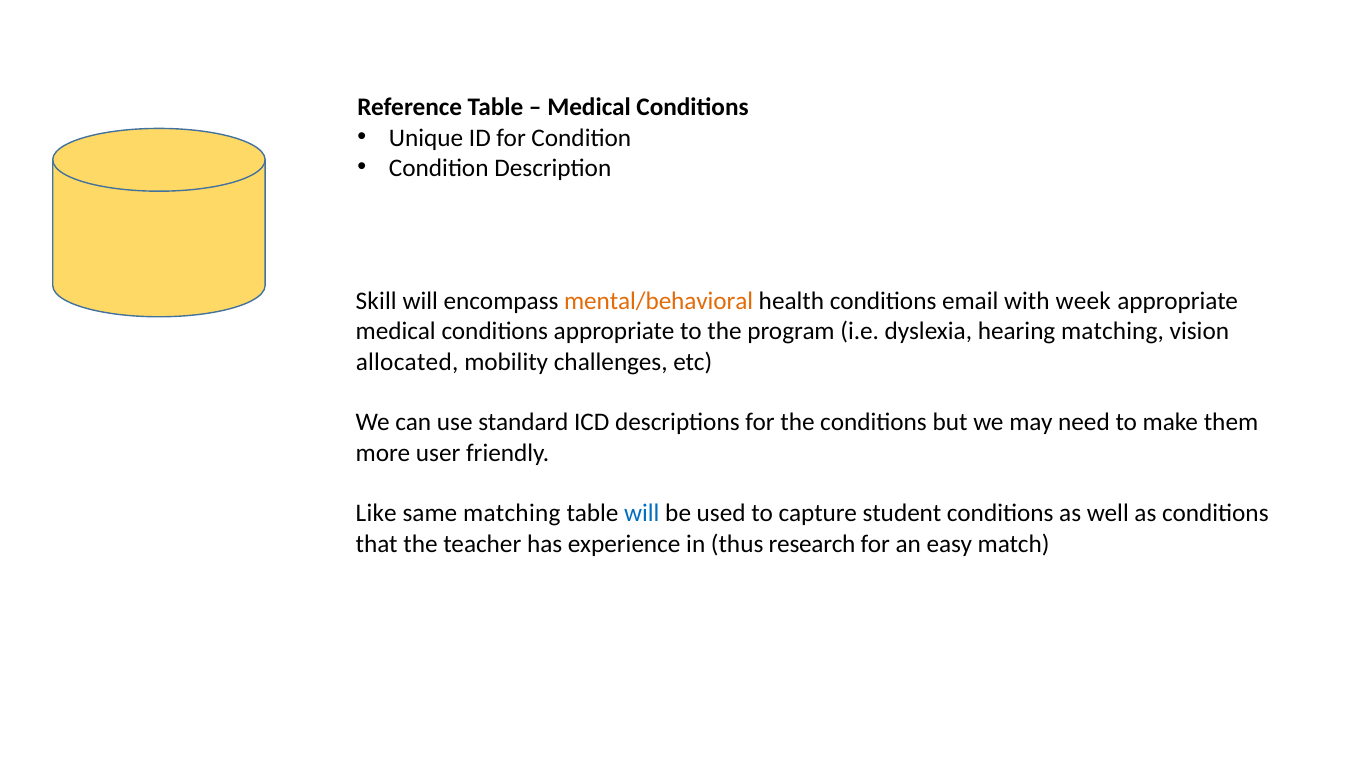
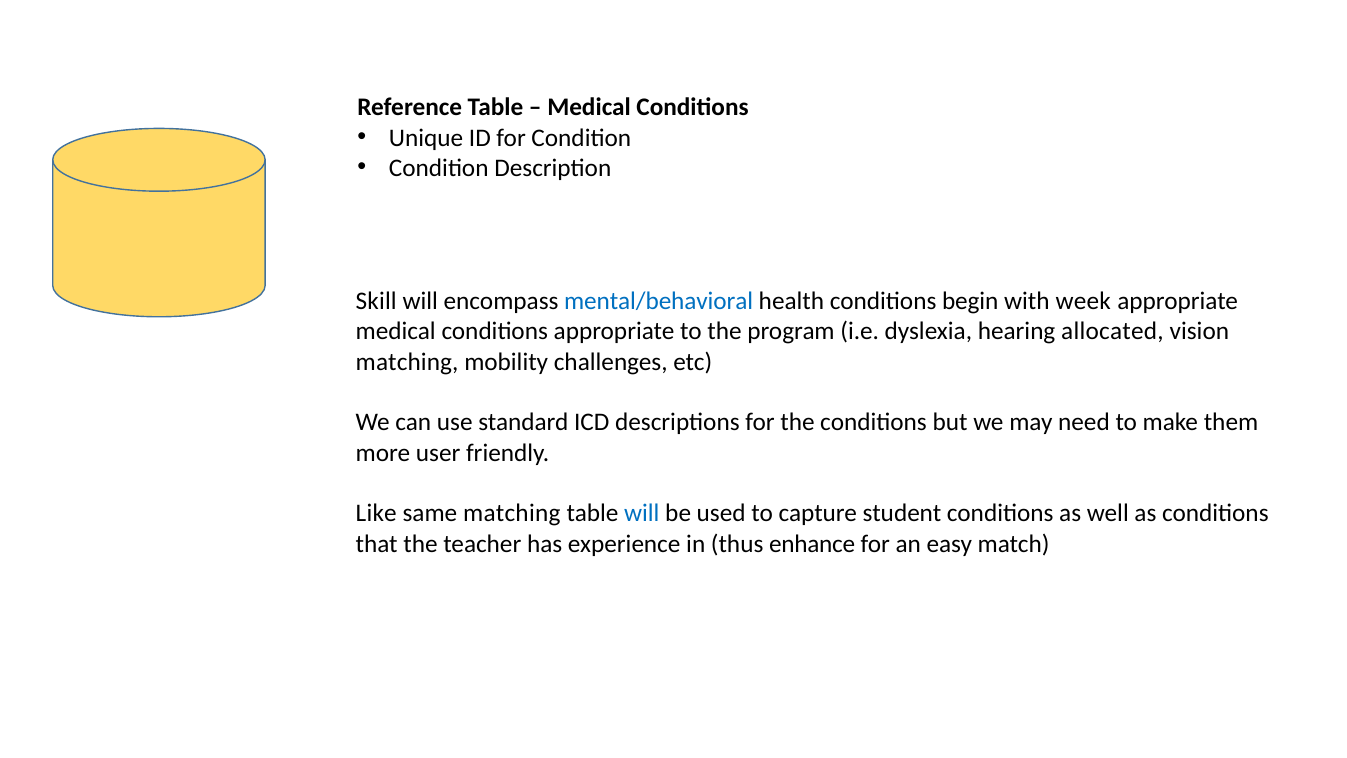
mental/behavioral colour: orange -> blue
email: email -> begin
hearing matching: matching -> allocated
allocated at (407, 362): allocated -> matching
research: research -> enhance
